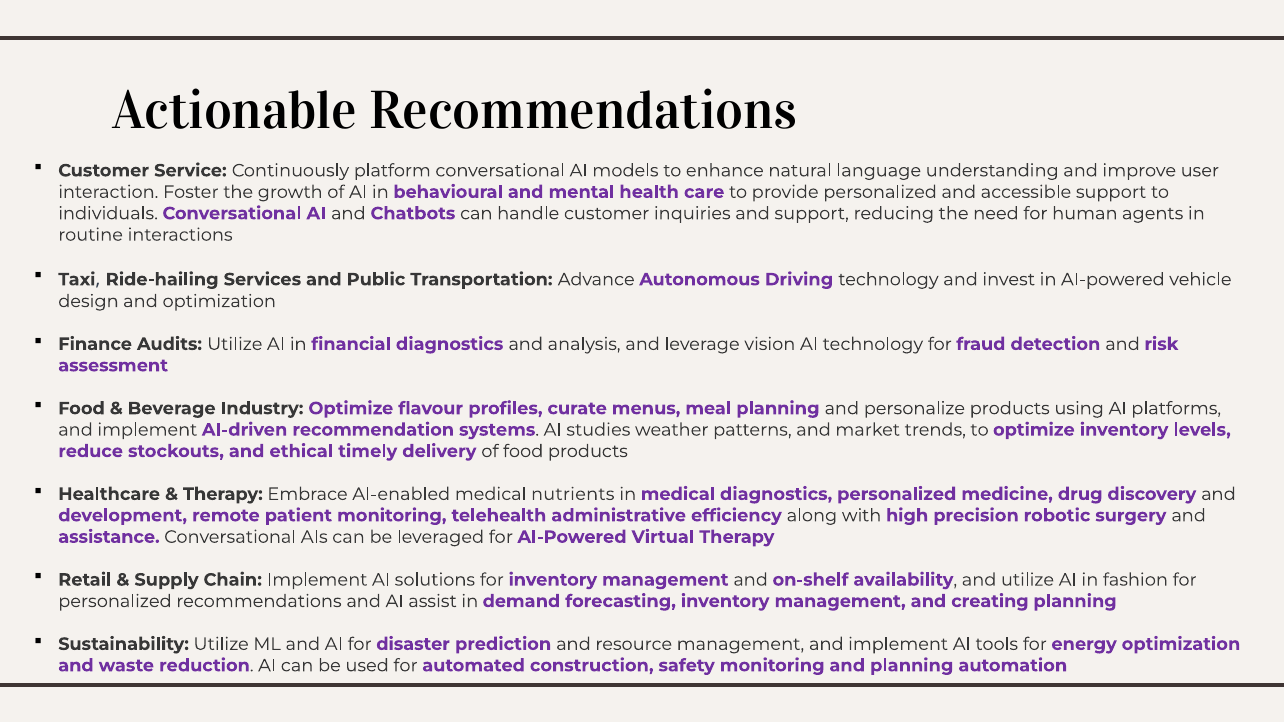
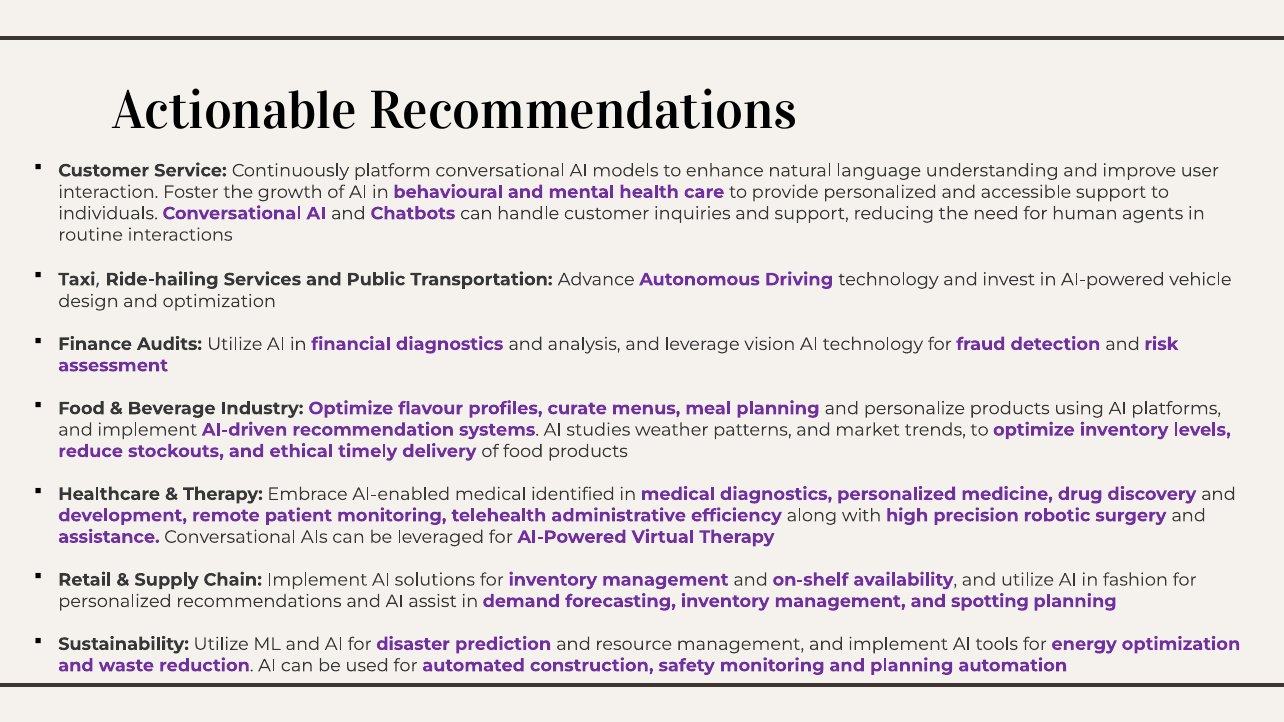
nutrients: nutrients -> identified
creating: creating -> spotting
